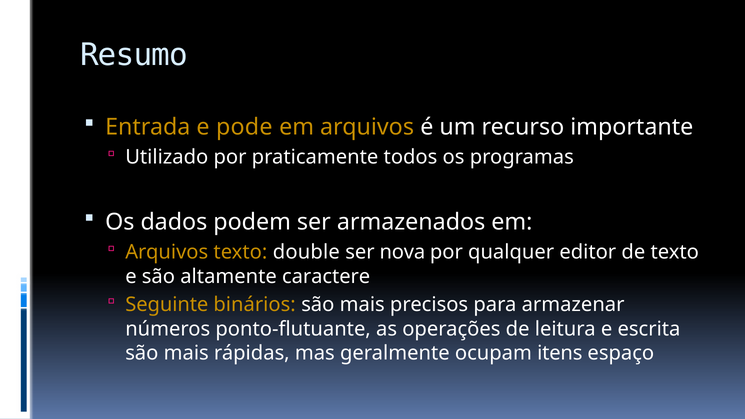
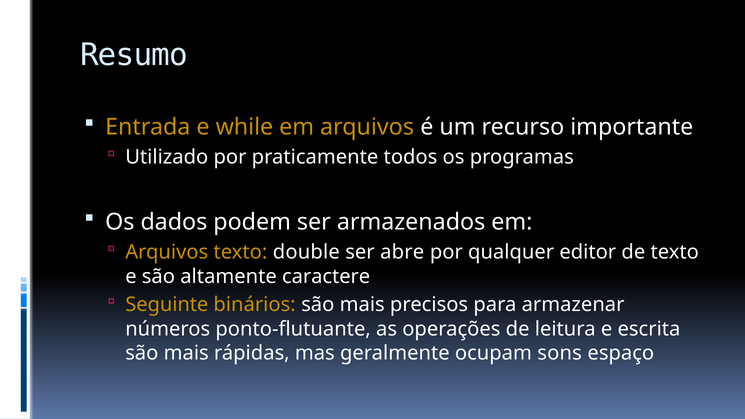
pode: pode -> while
nova: nova -> abre
itens: itens -> sons
